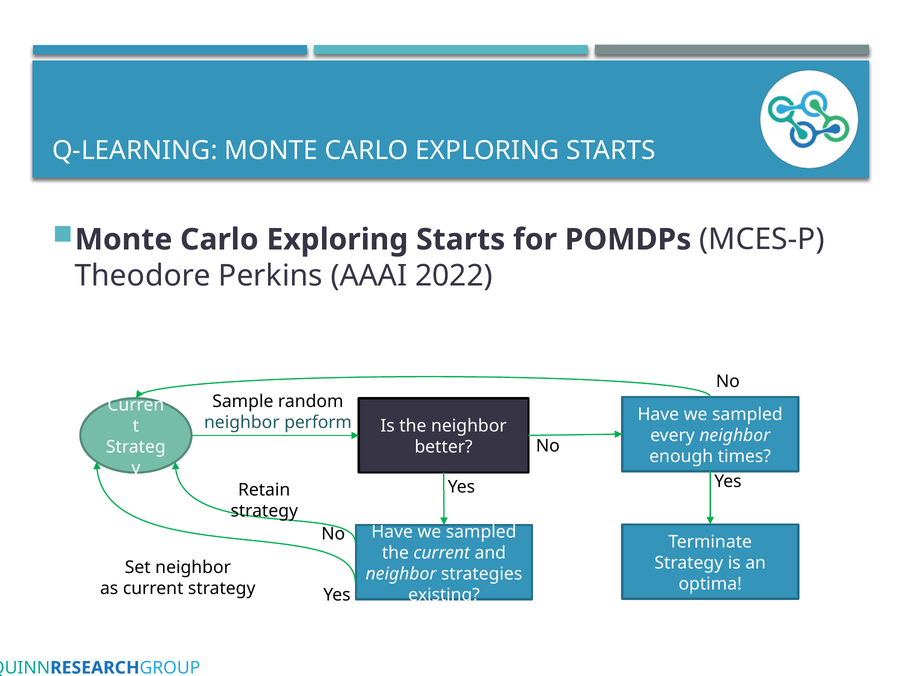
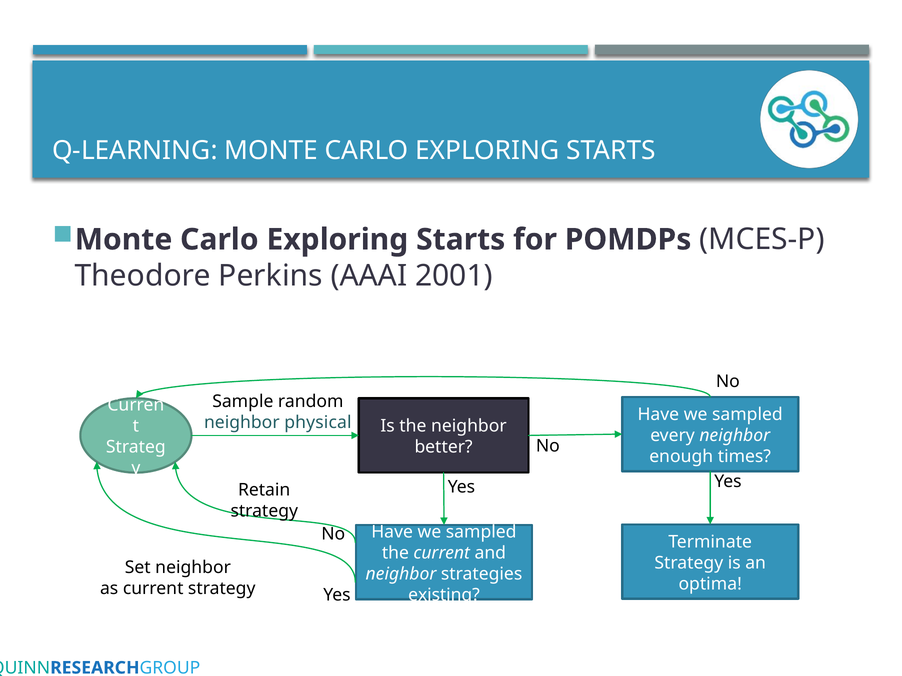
2022: 2022 -> 2001
perform: perform -> physical
